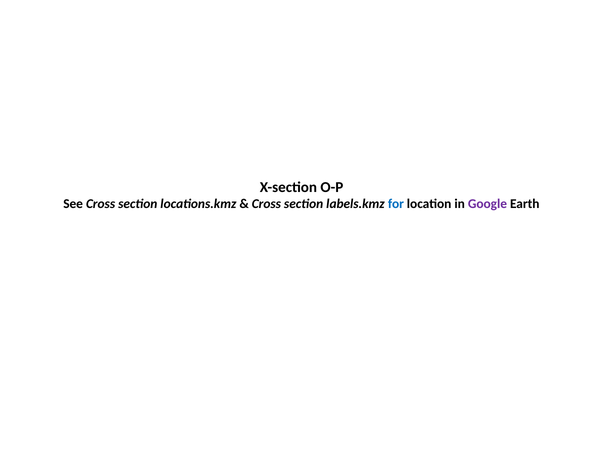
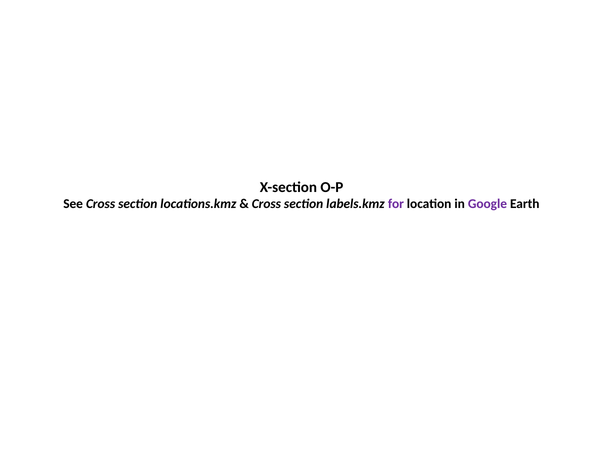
for colour: blue -> purple
